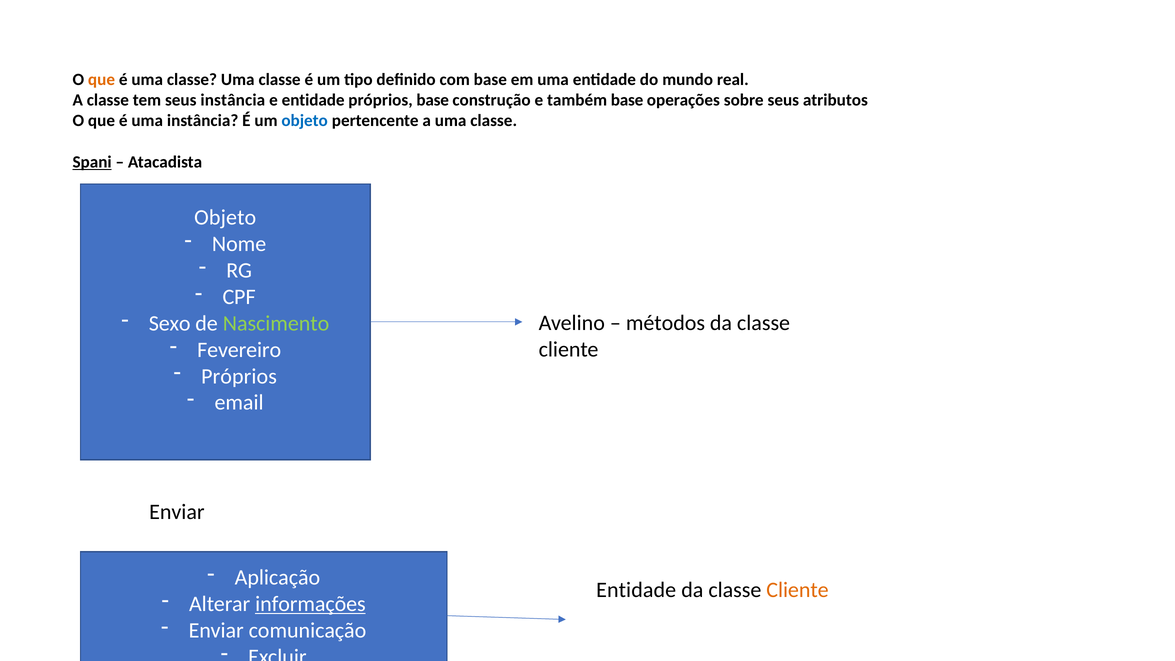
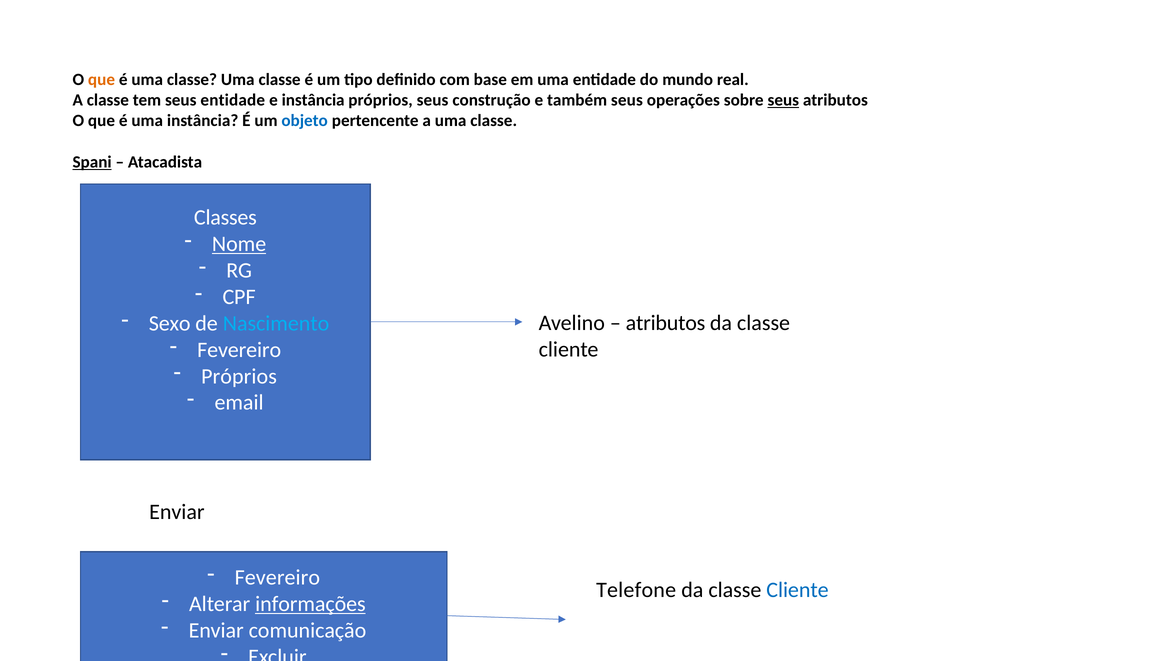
seus instância: instância -> entidade
e entidade: entidade -> instância
próprios base: base -> seus
também base: base -> seus
seus at (783, 100) underline: none -> present
Objeto at (225, 218): Objeto -> Classes
Nome underline: none -> present
Nascimento colour: light green -> light blue
métodos at (665, 323): métodos -> atributos
Aplicação at (277, 577): Aplicação -> Fevereiro
Entidade at (636, 590): Entidade -> Telefone
Cliente at (797, 590) colour: orange -> blue
